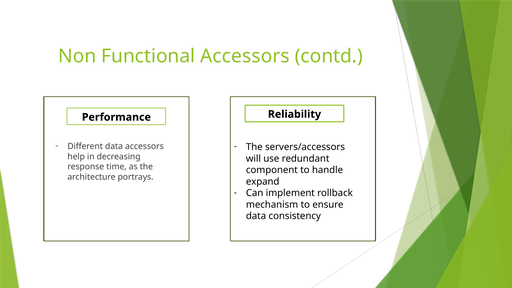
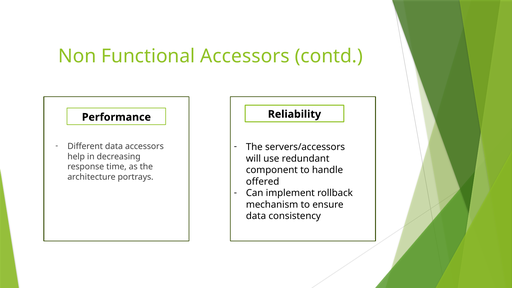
expand: expand -> offered
